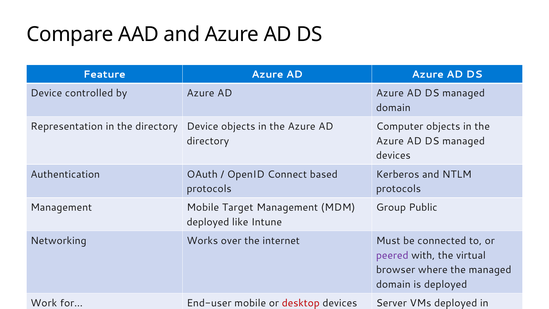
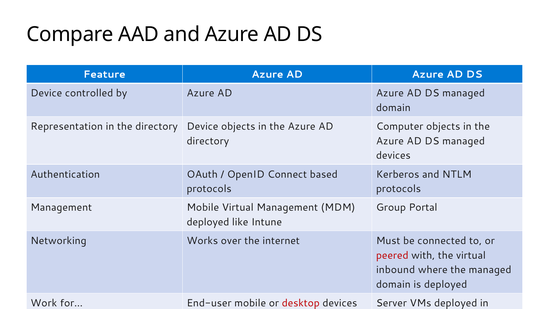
Mobile Target: Target -> Virtual
Public: Public -> Portal
peered colour: purple -> red
browser: browser -> inbound
